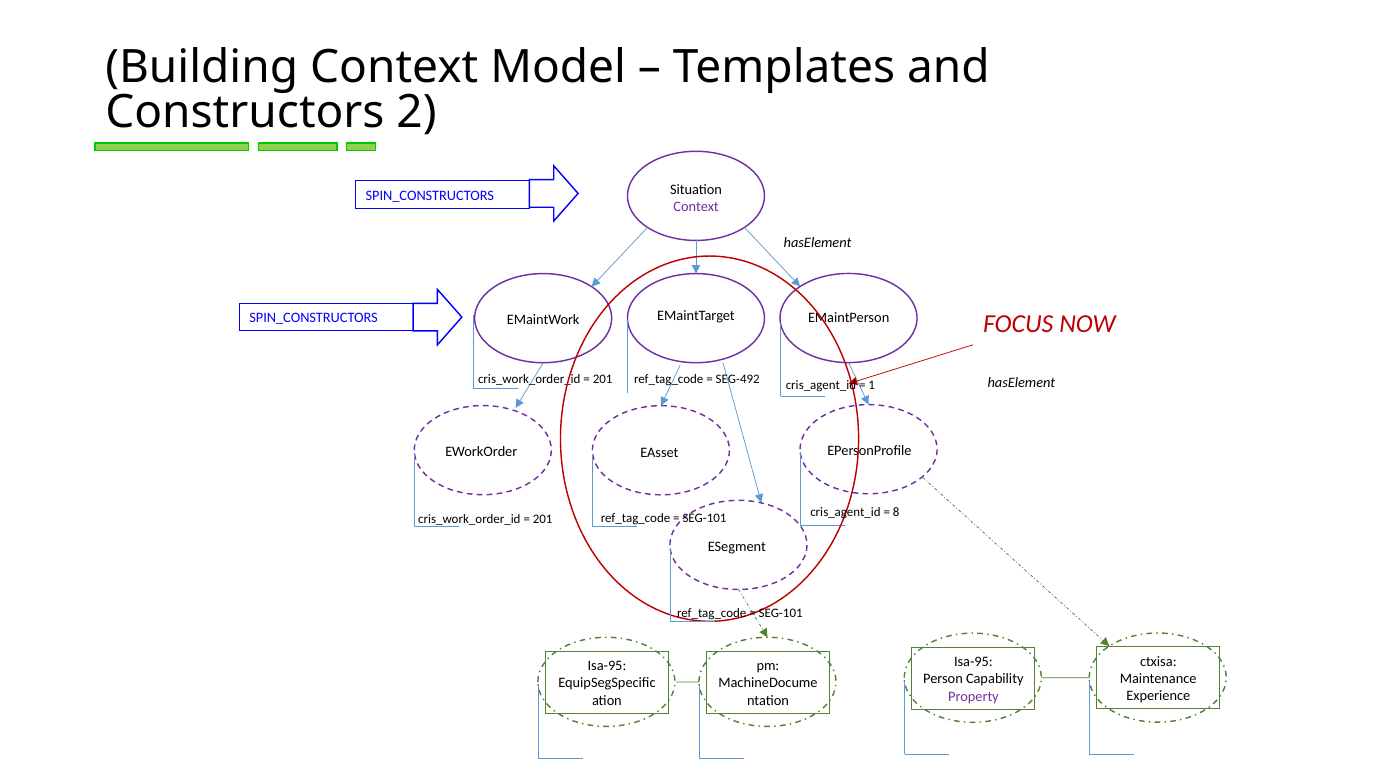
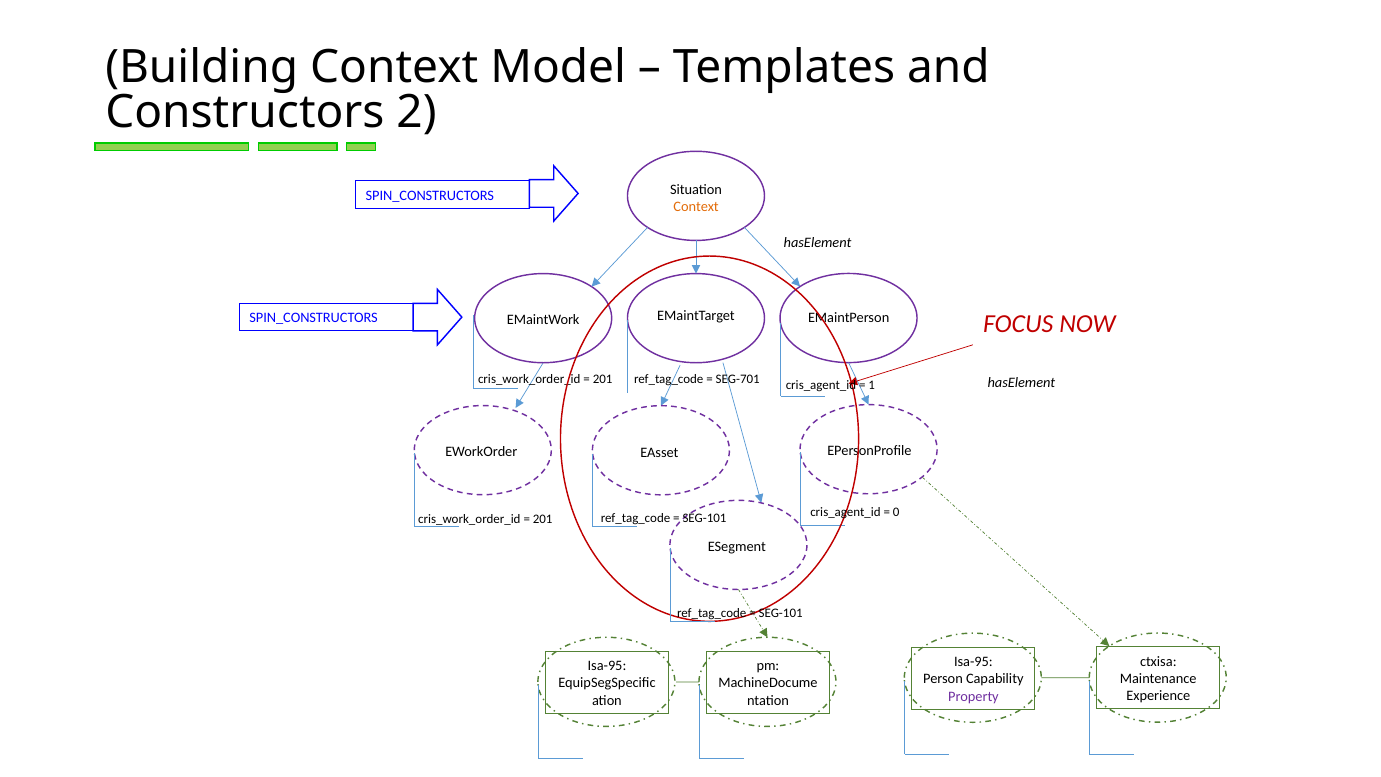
Context at (696, 207) colour: purple -> orange
SEG-492: SEG-492 -> SEG-701
8: 8 -> 0
